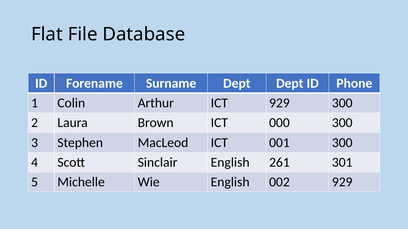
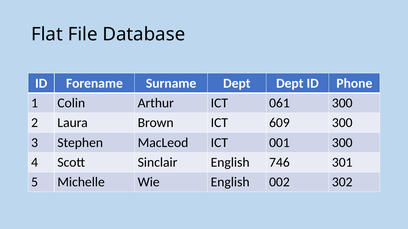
ICT 929: 929 -> 061
000: 000 -> 609
261: 261 -> 746
002 929: 929 -> 302
